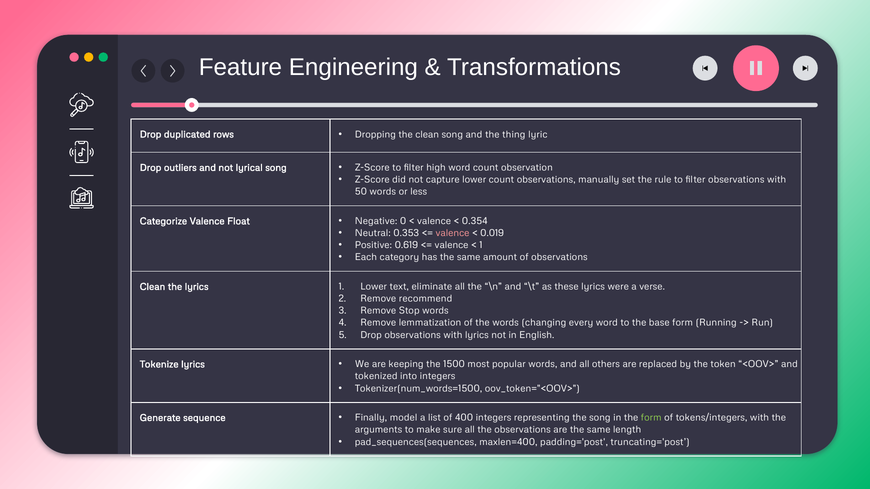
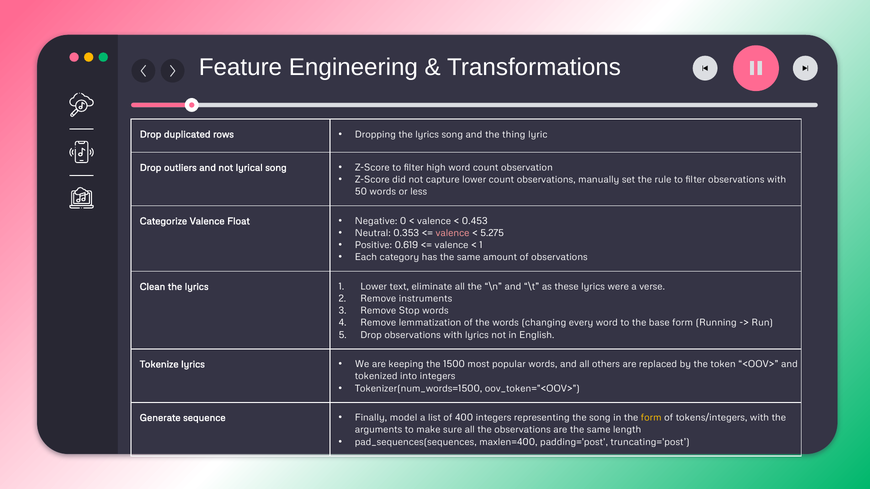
Dropping the clean: clean -> lyrics
0.354: 0.354 -> 0.453
0.019: 0.019 -> 5.275
recommend: recommend -> instruments
form at (651, 418) colour: light green -> yellow
